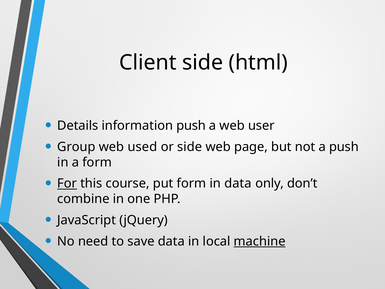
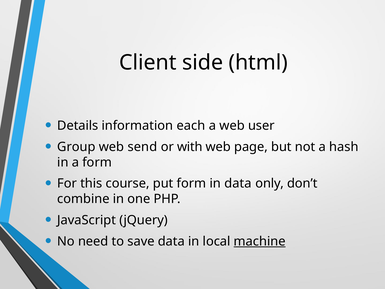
information push: push -> each
used: used -> send
or side: side -> with
a push: push -> hash
For underline: present -> none
